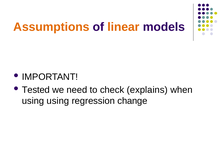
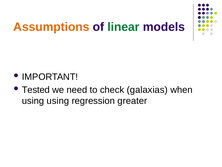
linear colour: orange -> green
explains: explains -> galaxias
change: change -> greater
